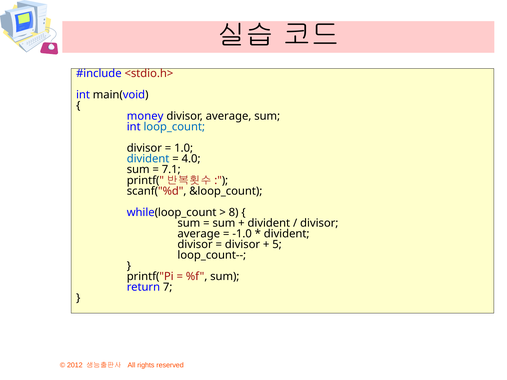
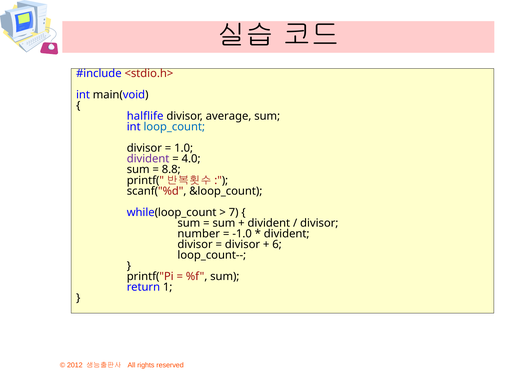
money: money -> halflife
divident at (148, 159) colour: blue -> purple
7.1: 7.1 -> 8.8
8: 8 -> 7
average at (199, 234): average -> number
5: 5 -> 6
7: 7 -> 1
